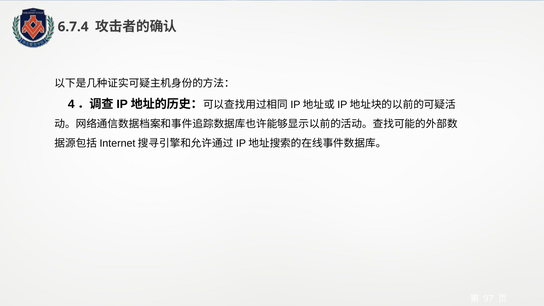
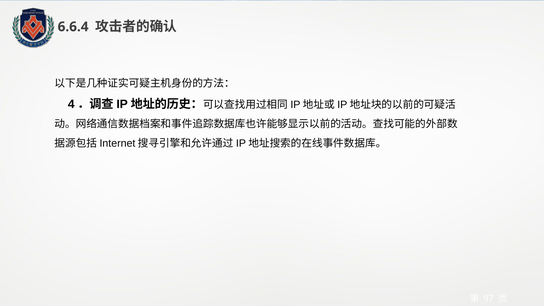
6.7.4: 6.7.4 -> 6.6.4
